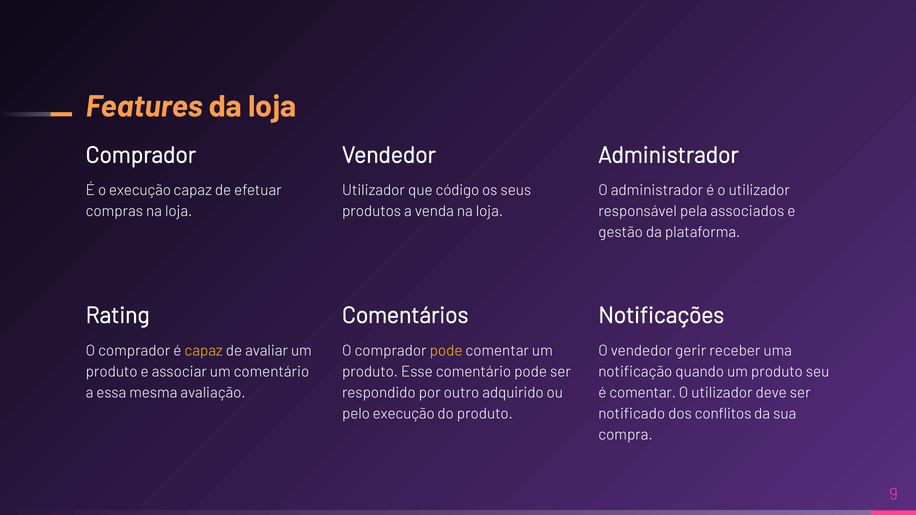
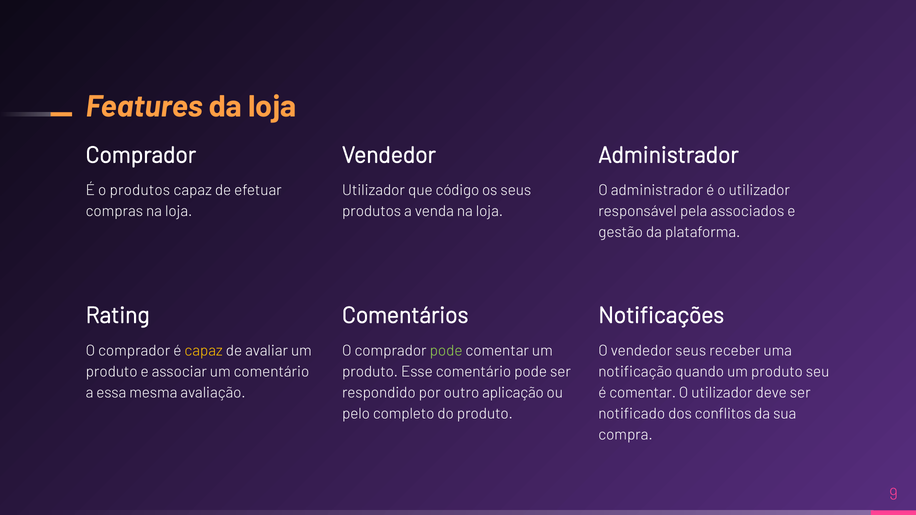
o execução: execução -> produtos
pode at (446, 351) colour: yellow -> light green
vendedor gerir: gerir -> seus
adquirido: adquirido -> aplicação
pelo execução: execução -> completo
